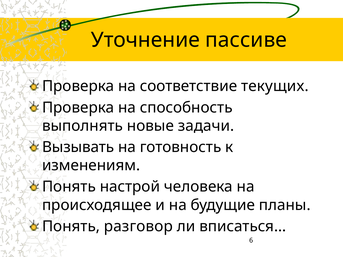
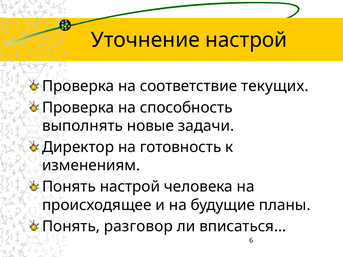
Уточнение пассиве: пассиве -> настрой
Вызывать: Вызывать -> Директор
